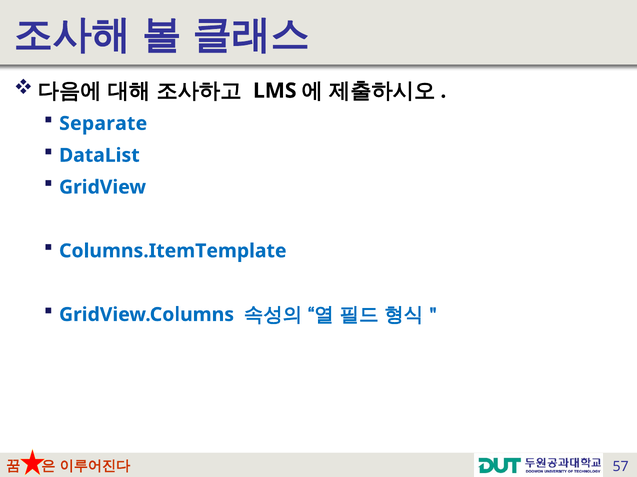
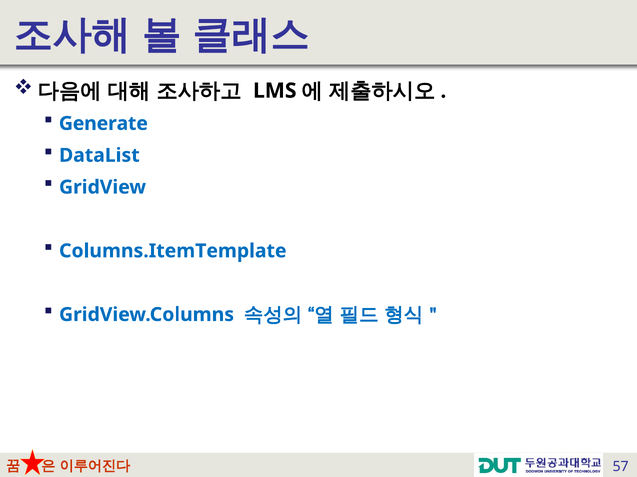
Separate: Separate -> Generate
